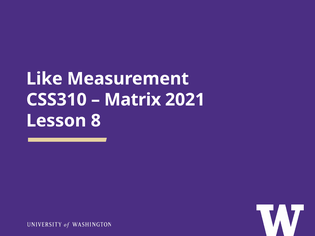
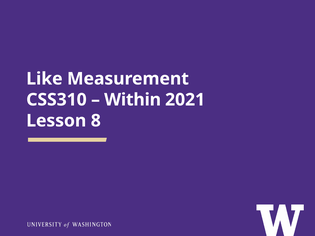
Matrix: Matrix -> Within
